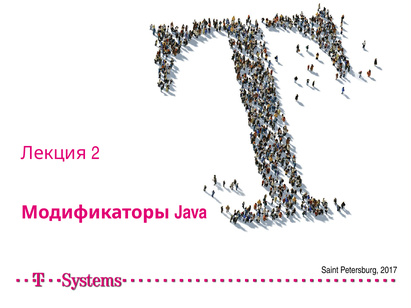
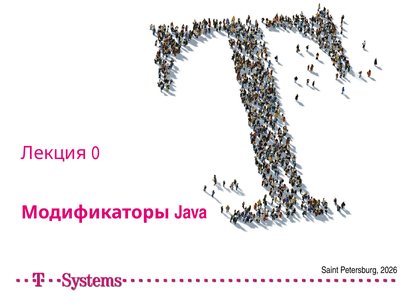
2: 2 -> 0
2017: 2017 -> 2026
